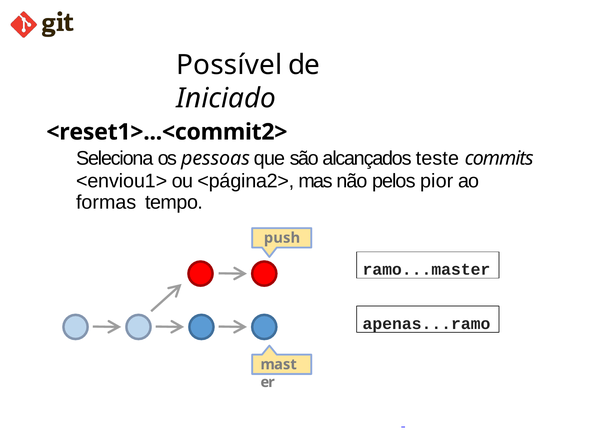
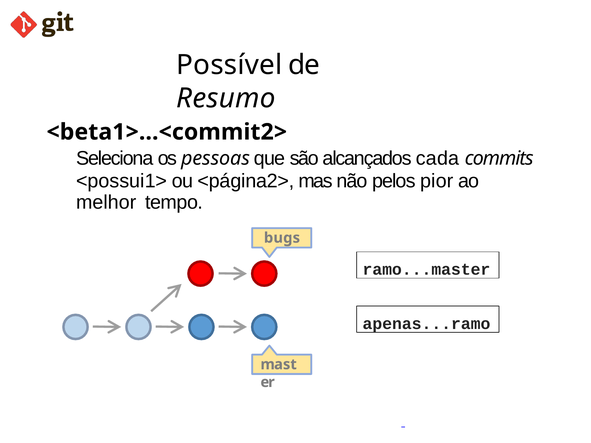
Iniciado: Iniciado -> Resumo
<reset1>...<commit2>: <reset1>...<commit2> -> <beta1>...<commit2>
teste: teste -> cada
<enviou1>: <enviou1> -> <possui1>
formas: formas -> melhor
push: push -> bugs
